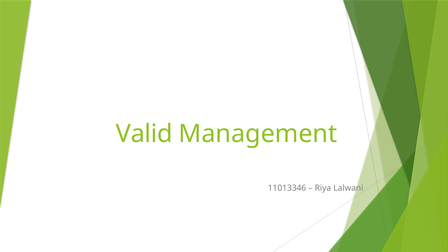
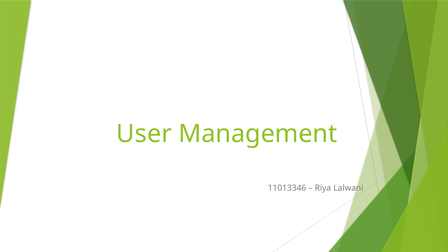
Valid: Valid -> User
